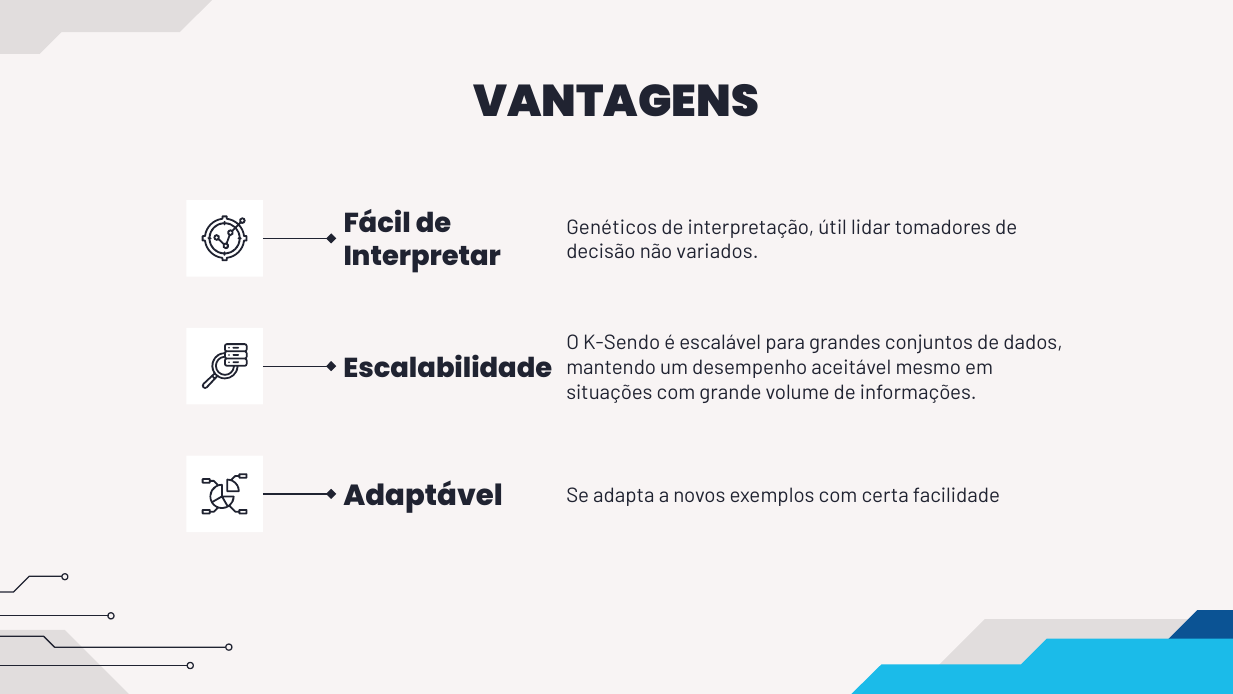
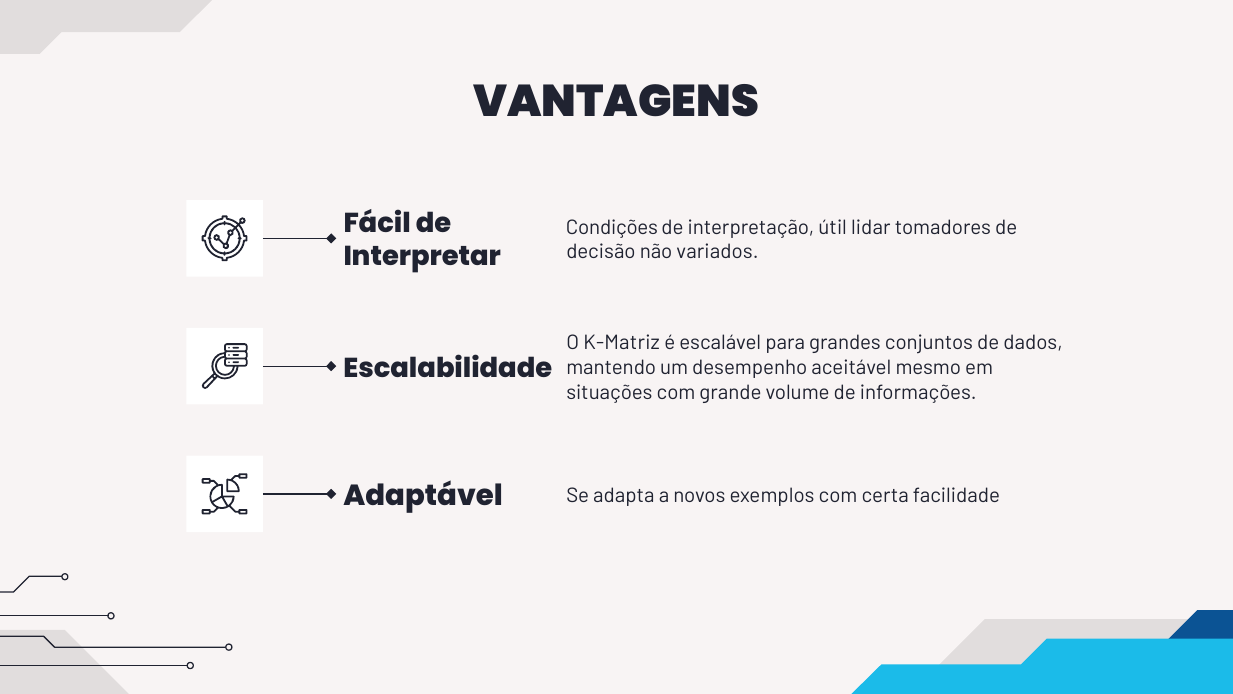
Genéticos: Genéticos -> Condições
K-Sendo: K-Sendo -> K-Matriz
